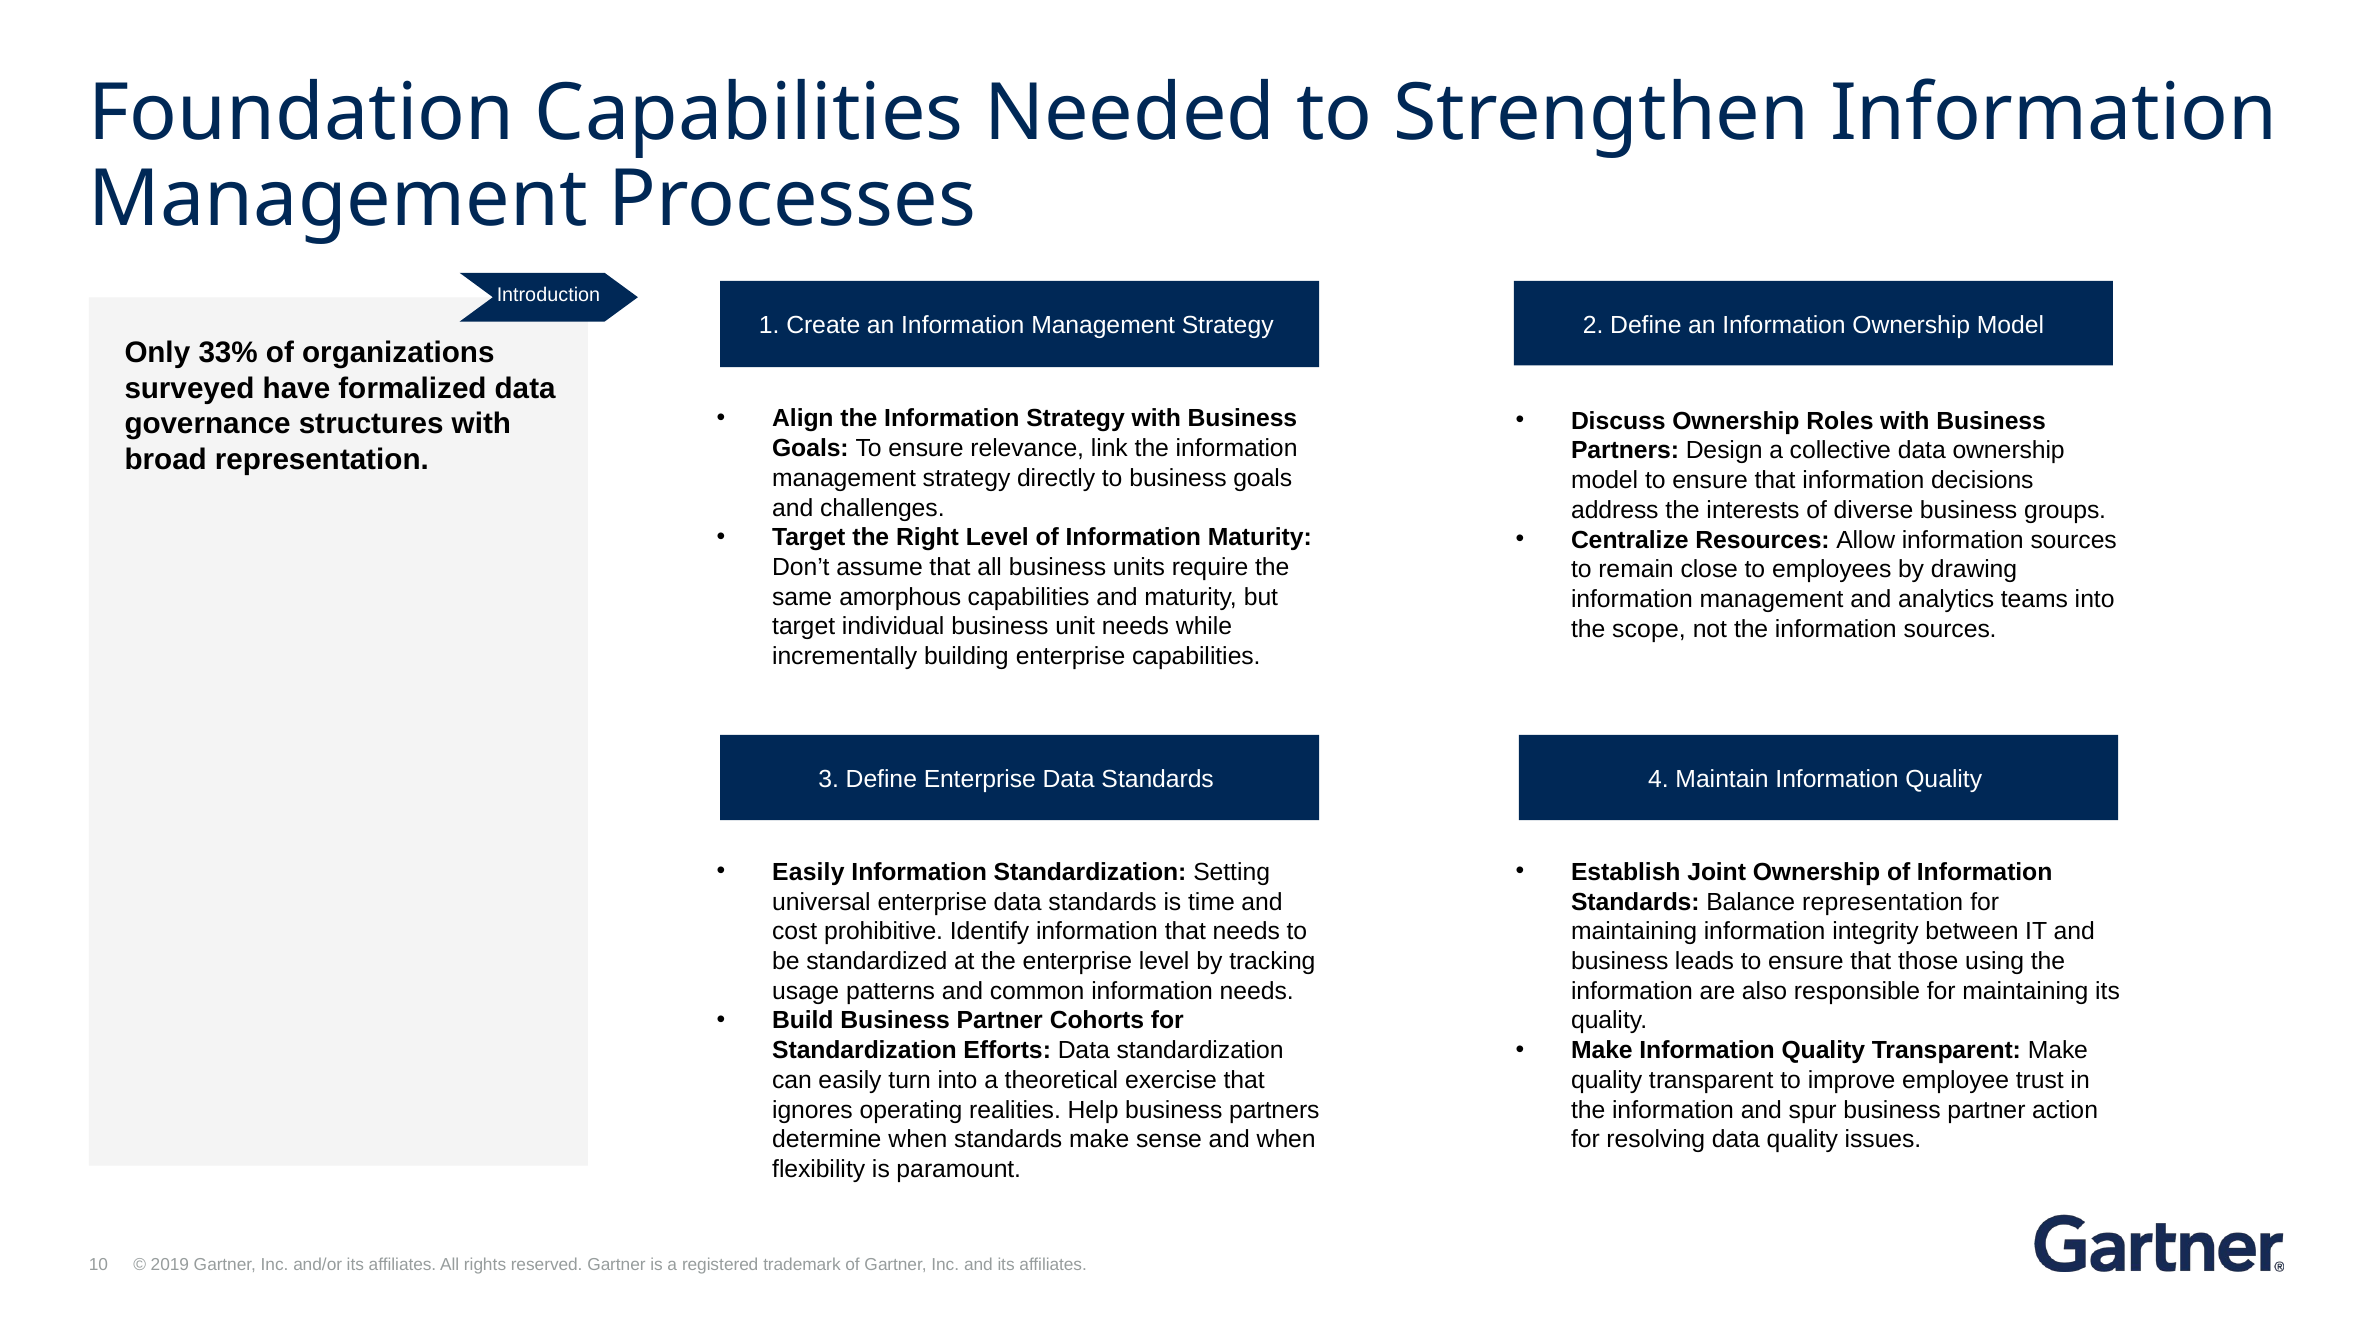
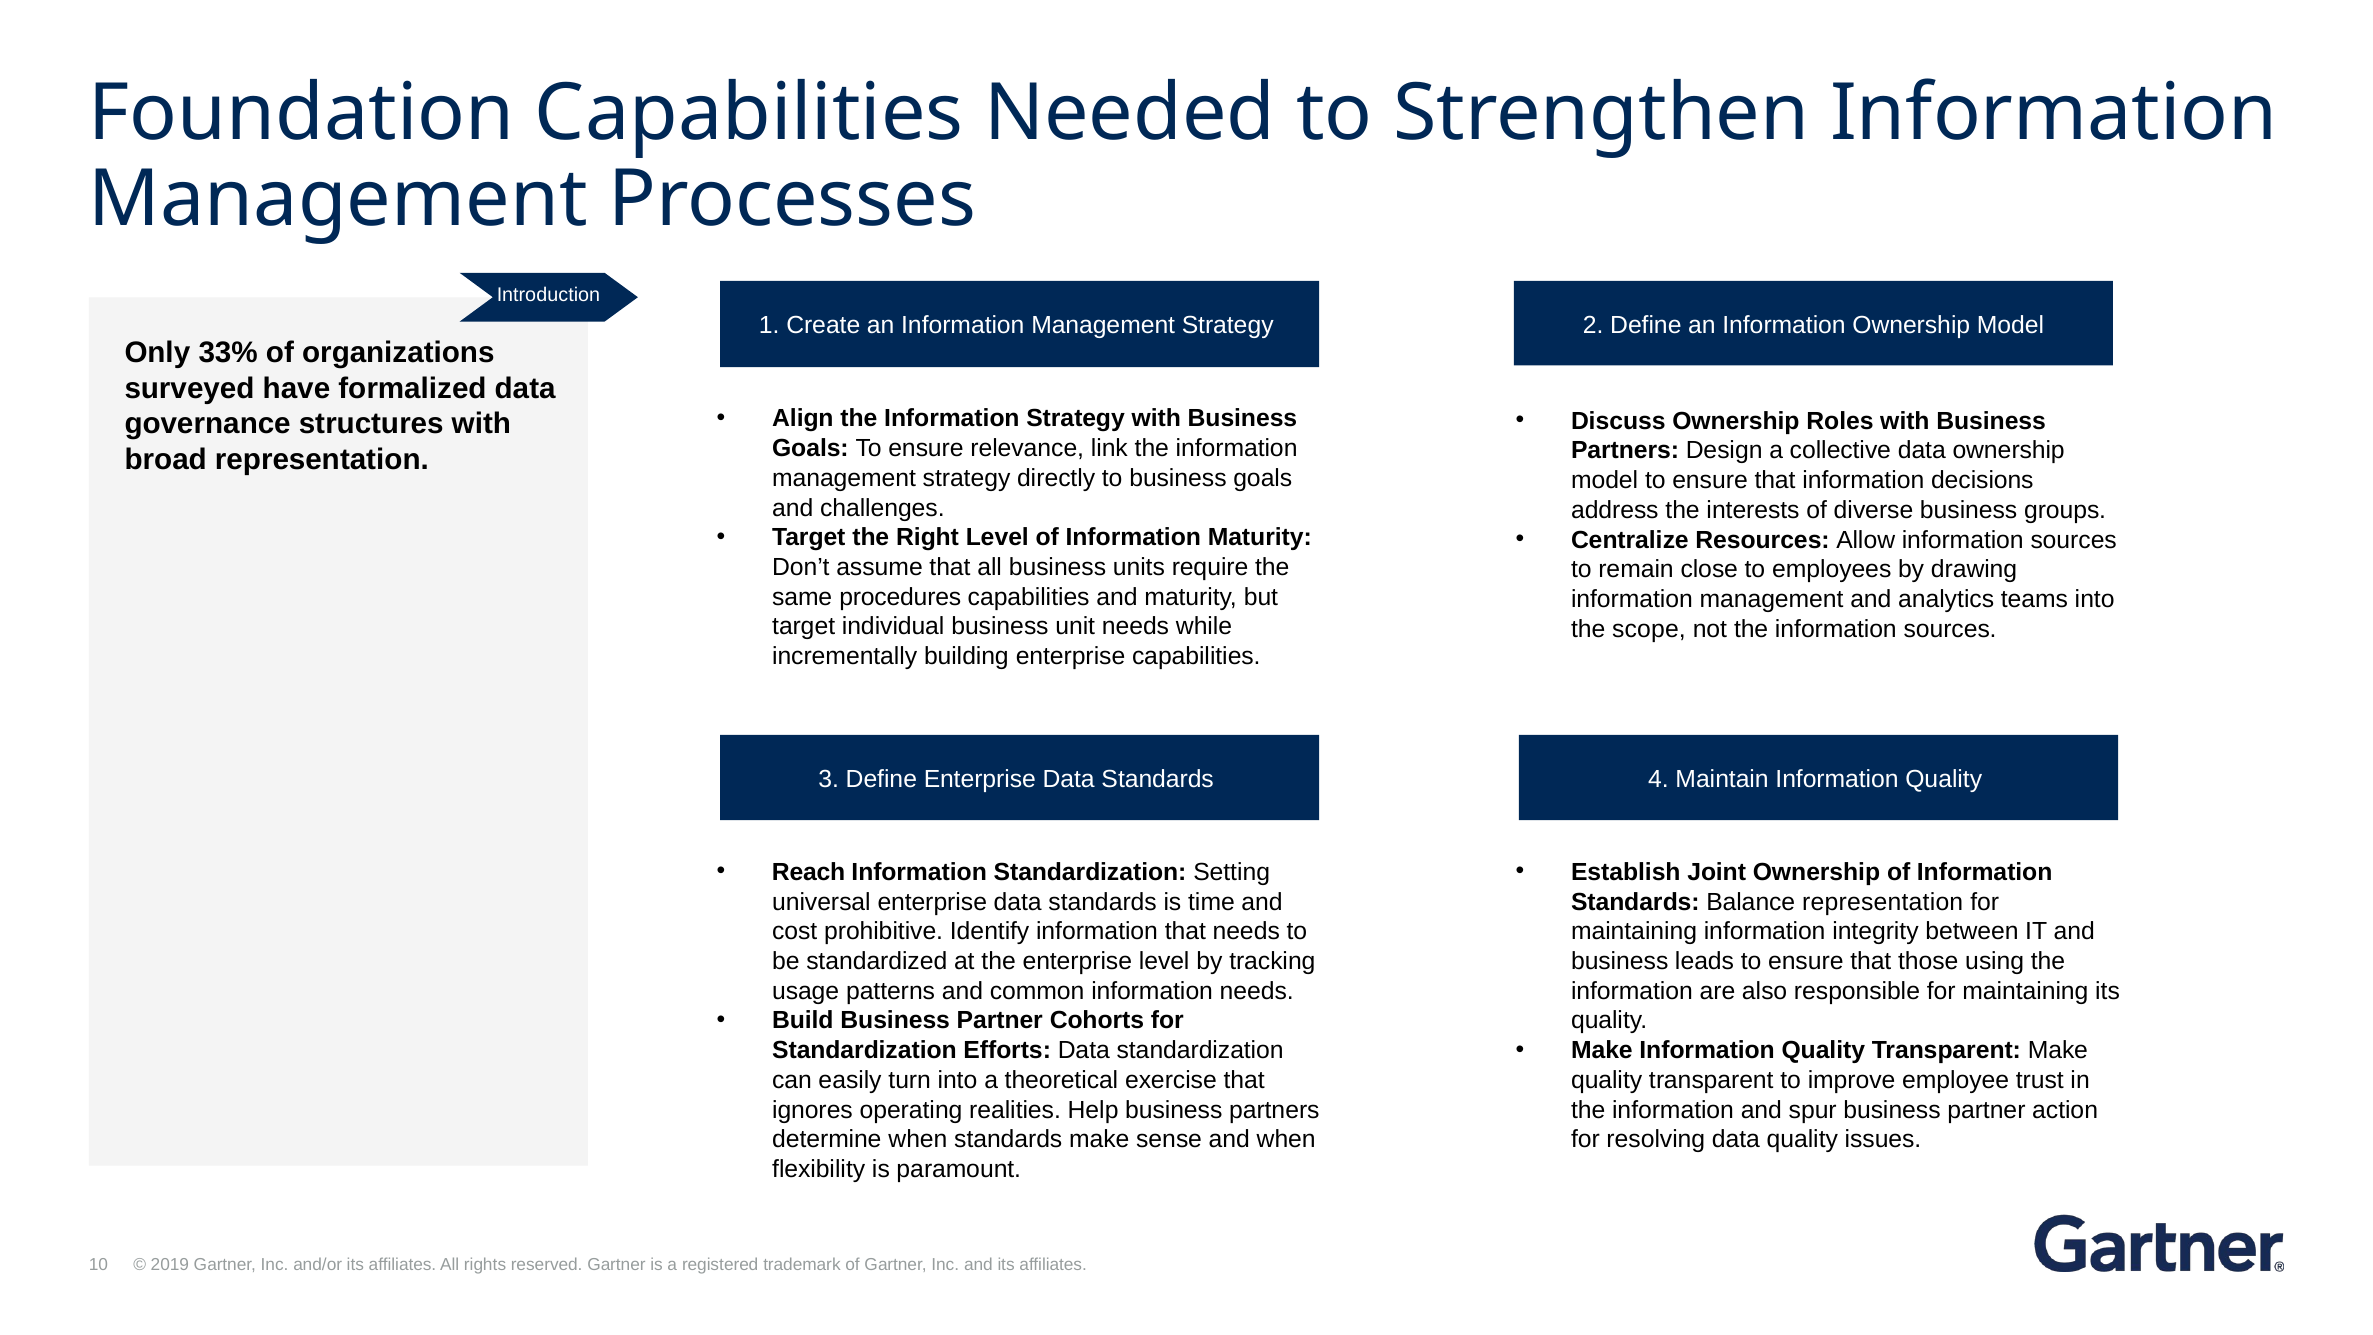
amorphous: amorphous -> procedures
Easily at (808, 872): Easily -> Reach
